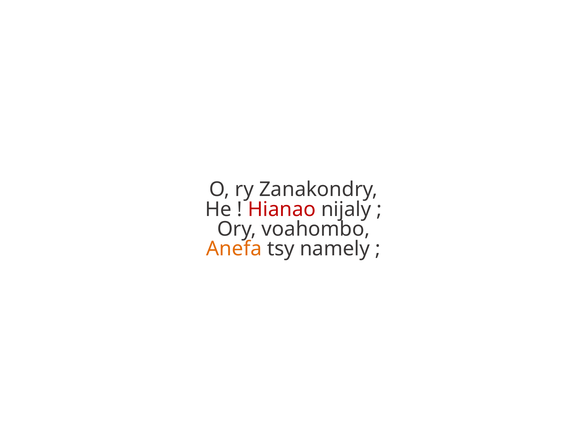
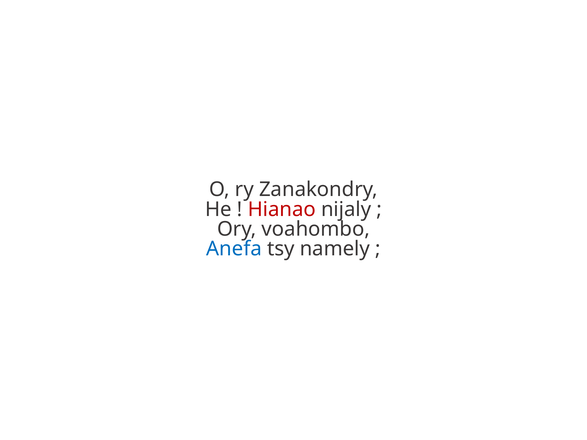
Anefa colour: orange -> blue
